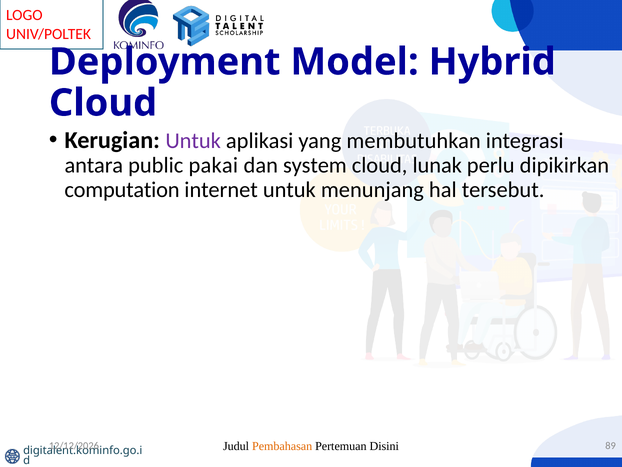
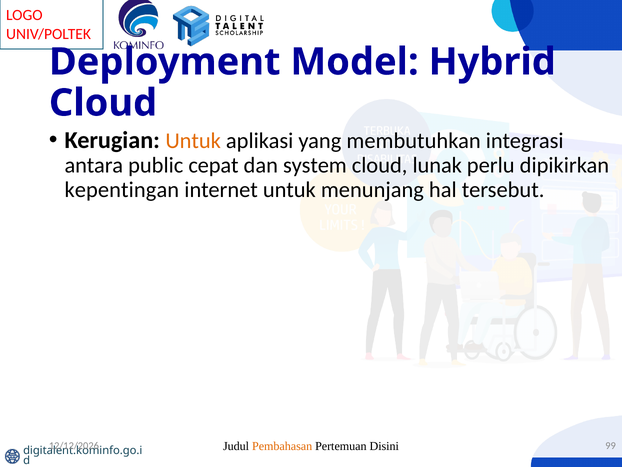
Untuk at (193, 141) colour: purple -> orange
pakai: pakai -> cepat
computation: computation -> kepentingan
89: 89 -> 99
